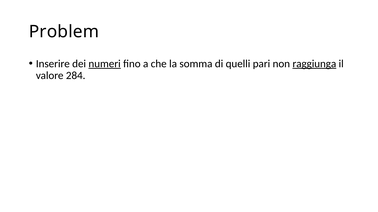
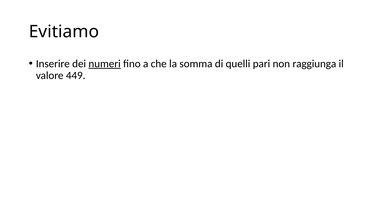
Problem: Problem -> Evitiamo
raggiunga underline: present -> none
284: 284 -> 449
